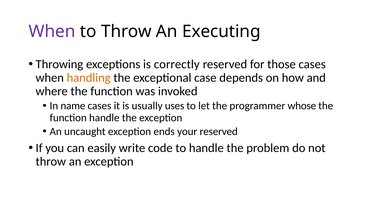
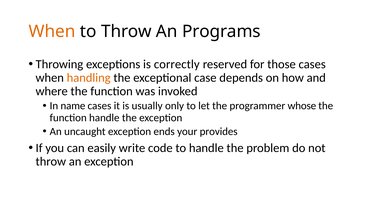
When at (52, 32) colour: purple -> orange
Executing: Executing -> Programs
uses: uses -> only
your reserved: reserved -> provides
